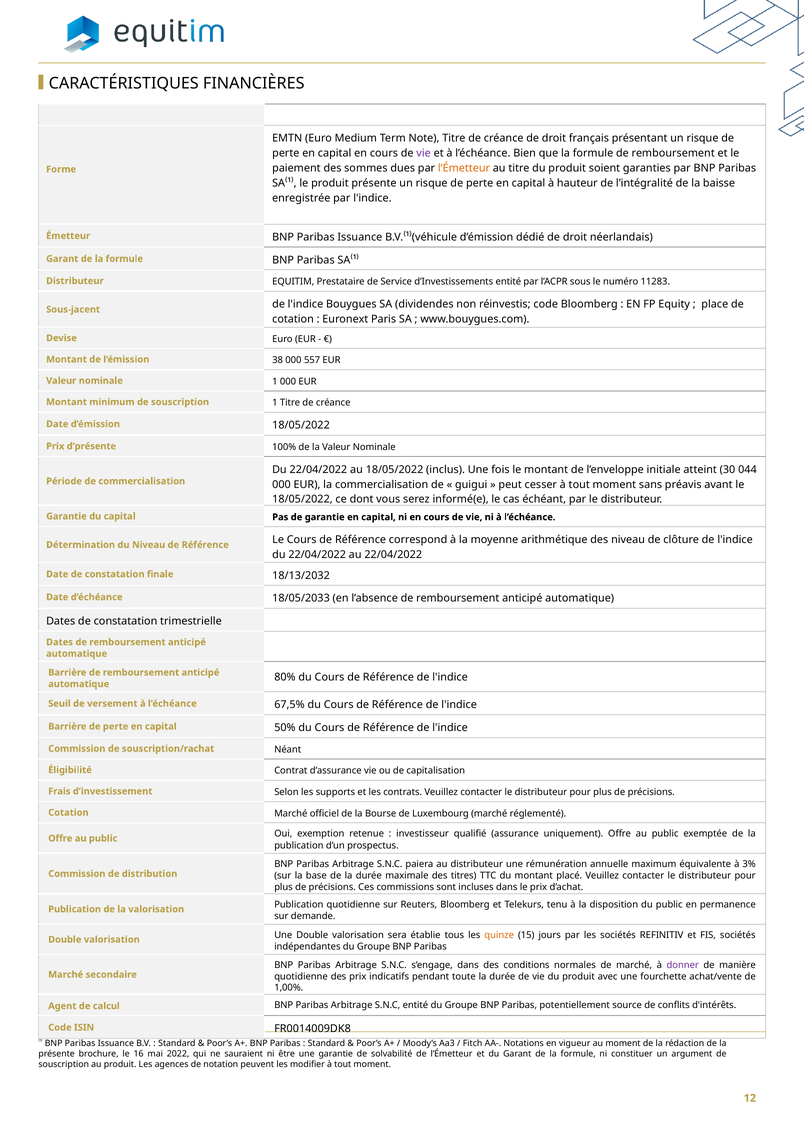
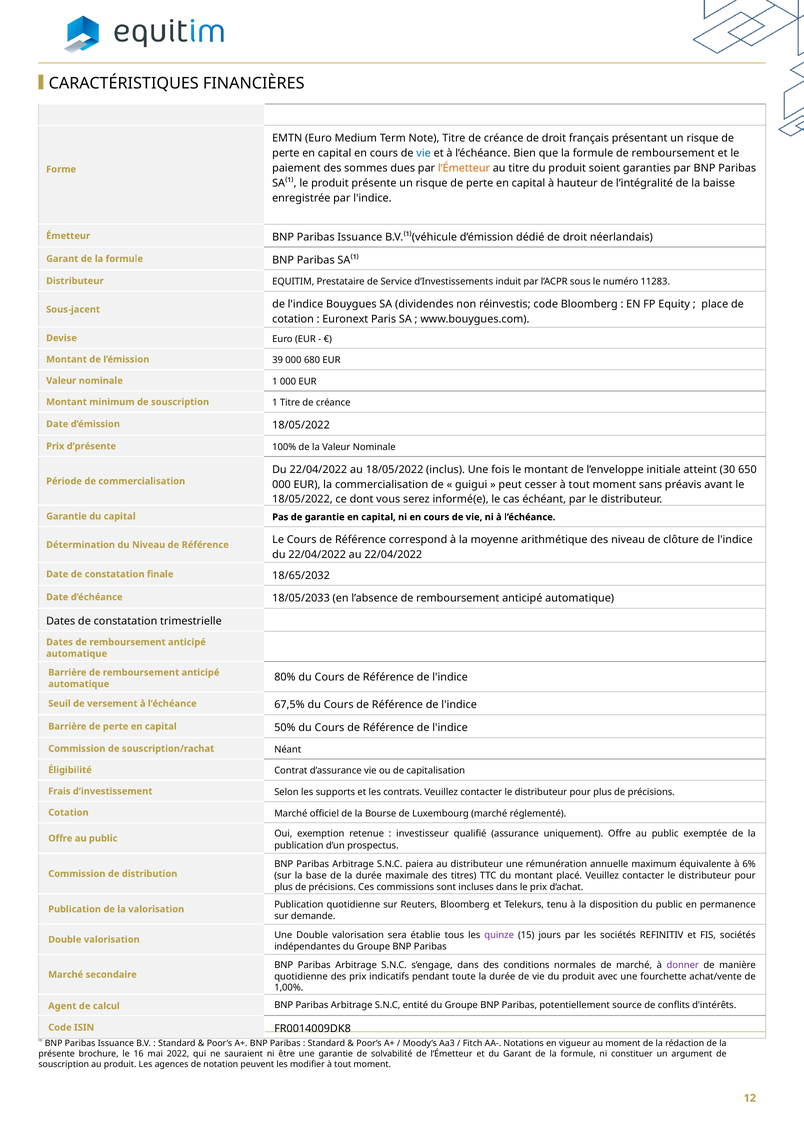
vie at (424, 153) colour: purple -> blue
d’Investissements entité: entité -> induit
38: 38 -> 39
557: 557 -> 680
044: 044 -> 650
18/13/2032: 18/13/2032 -> 18/65/2032
3%: 3% -> 6%
quinze colour: orange -> purple
